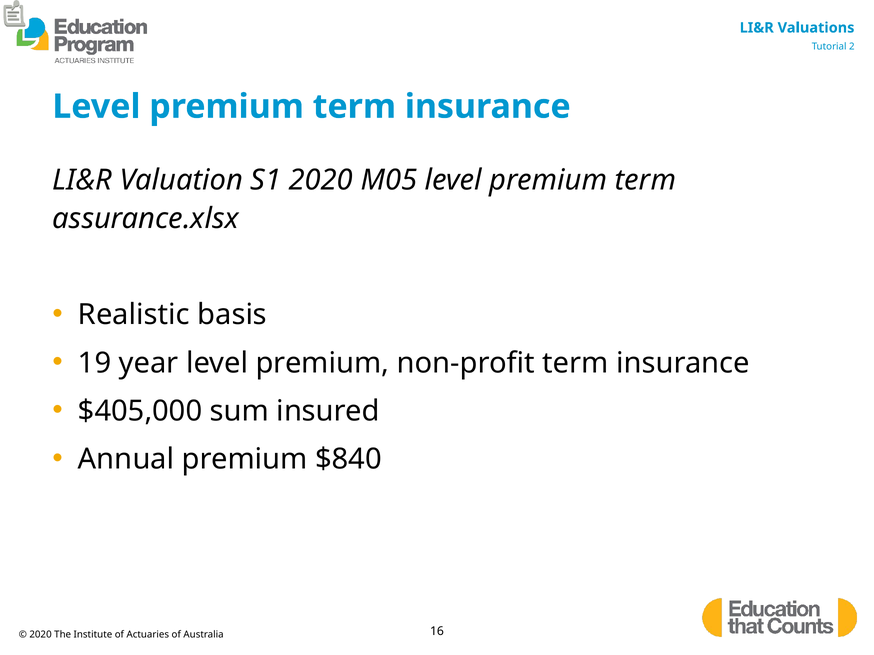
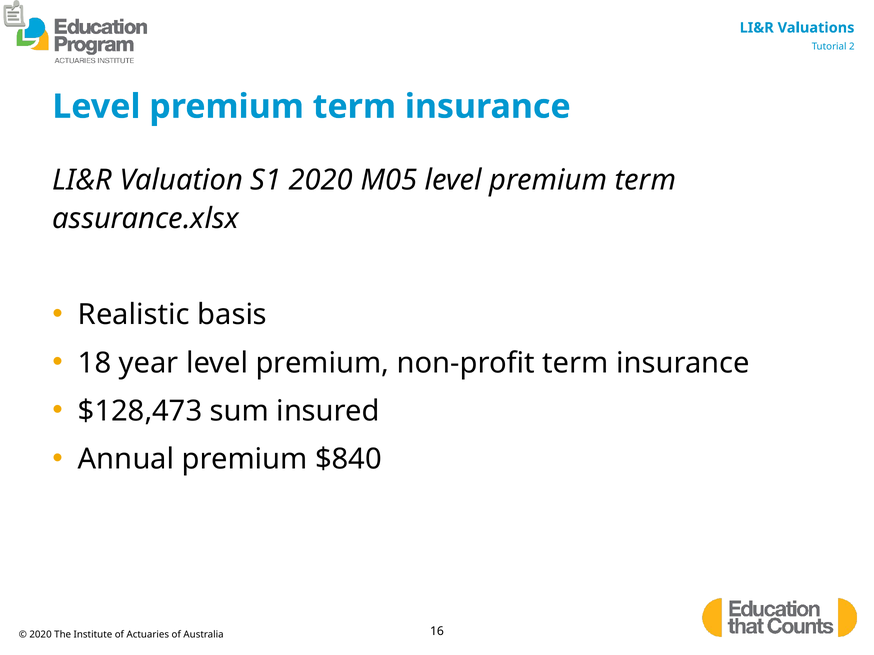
19: 19 -> 18
$405,000: $405,000 -> $128,473
